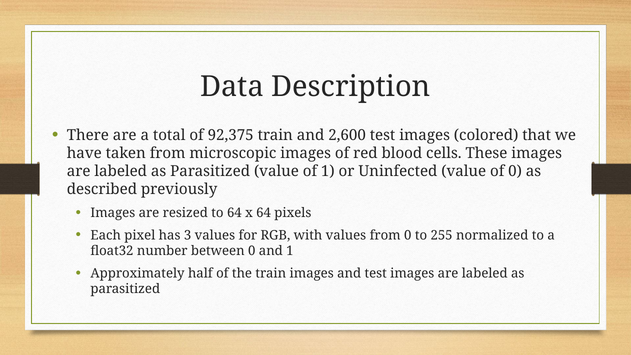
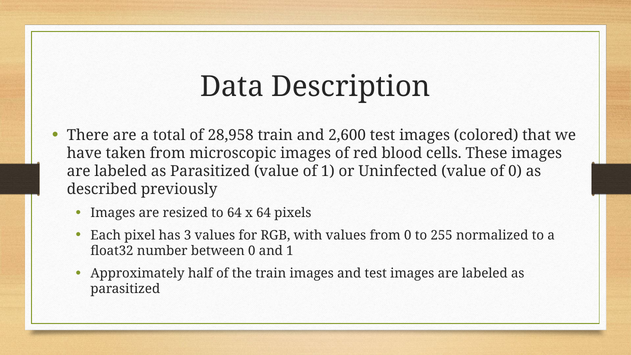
92,375: 92,375 -> 28,958
